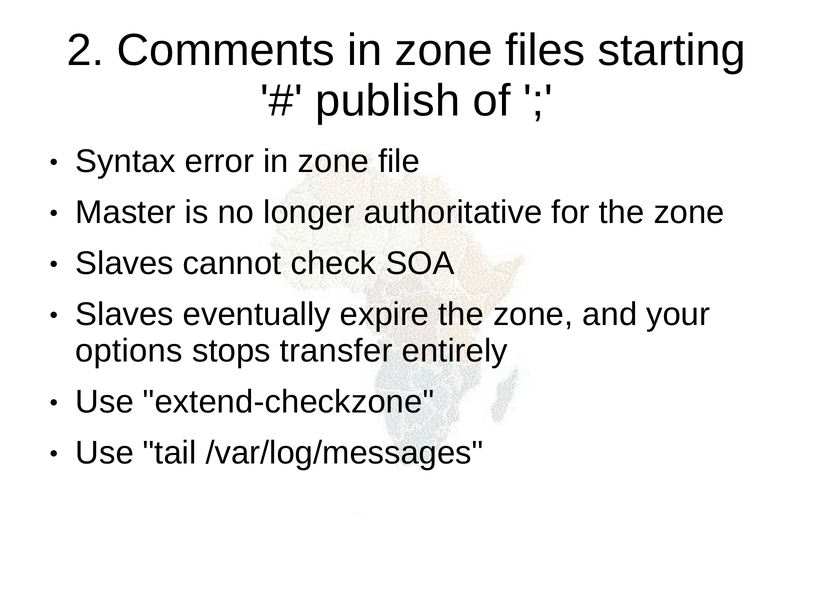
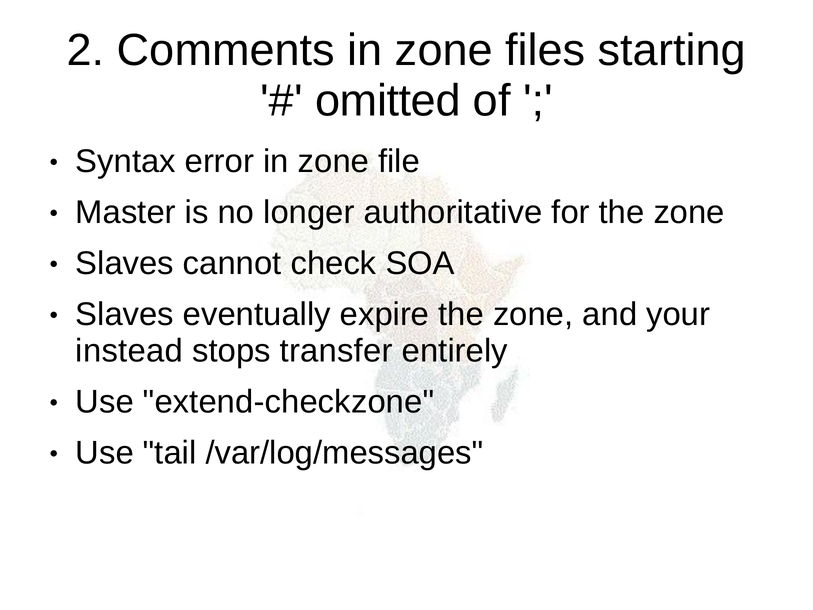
publish: publish -> omitted
options: options -> instead
